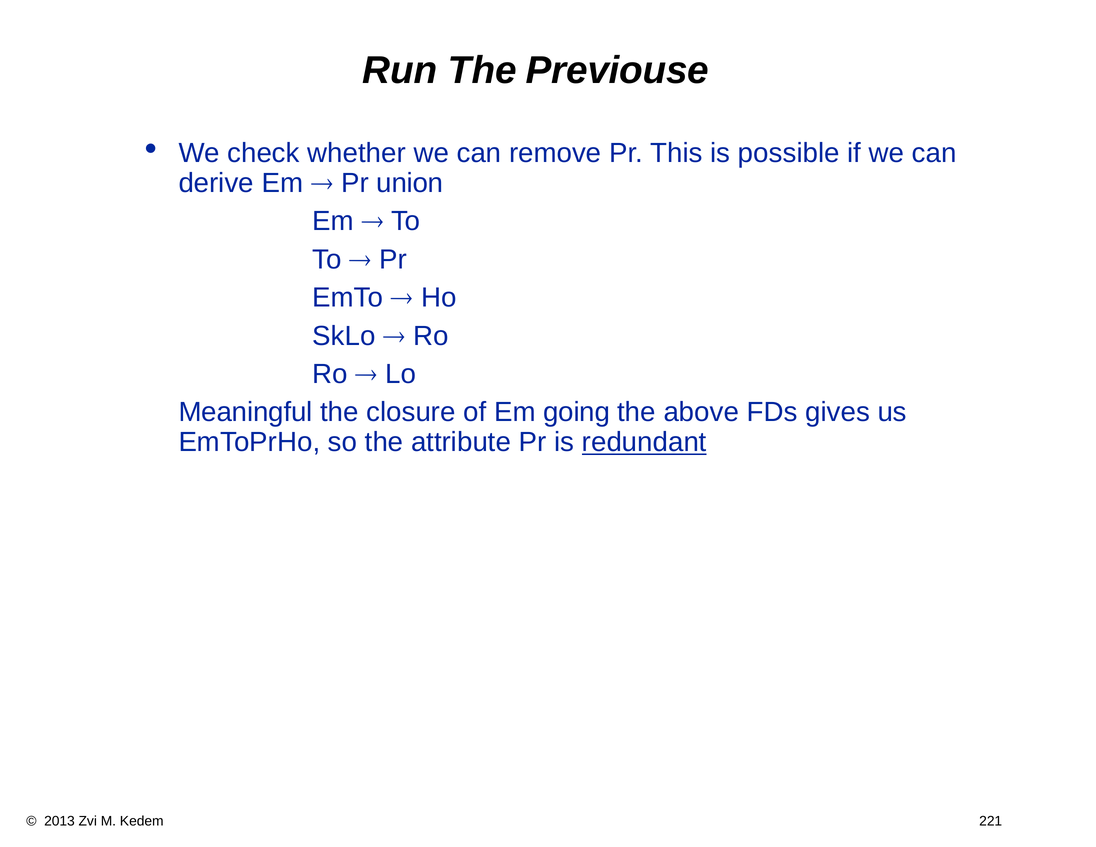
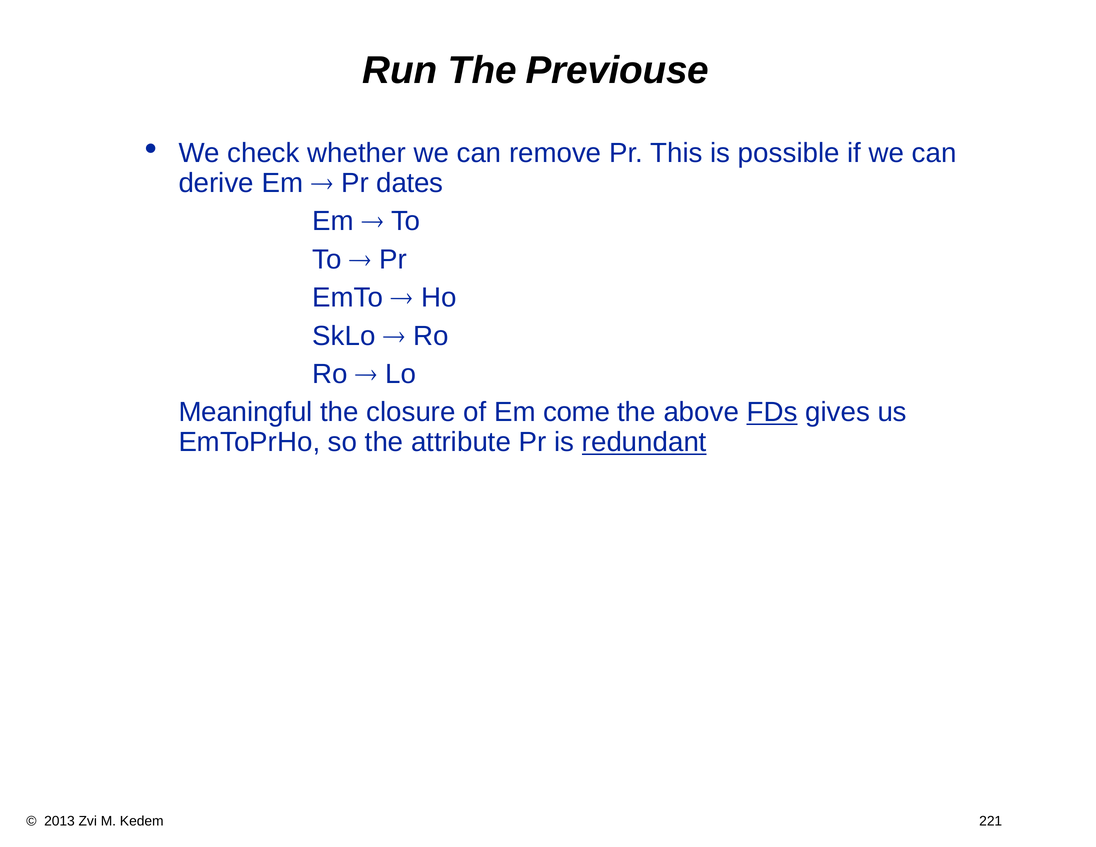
union: union -> dates
going: going -> come
FDs underline: none -> present
